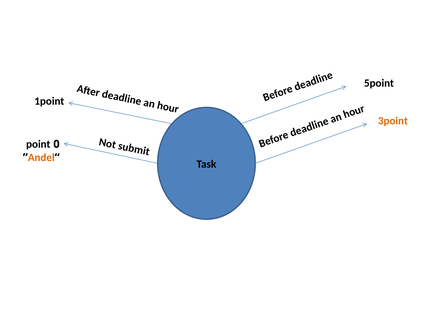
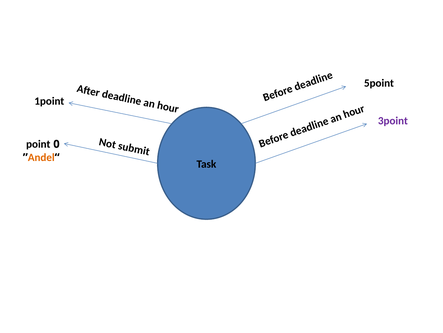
3point colour: orange -> purple
